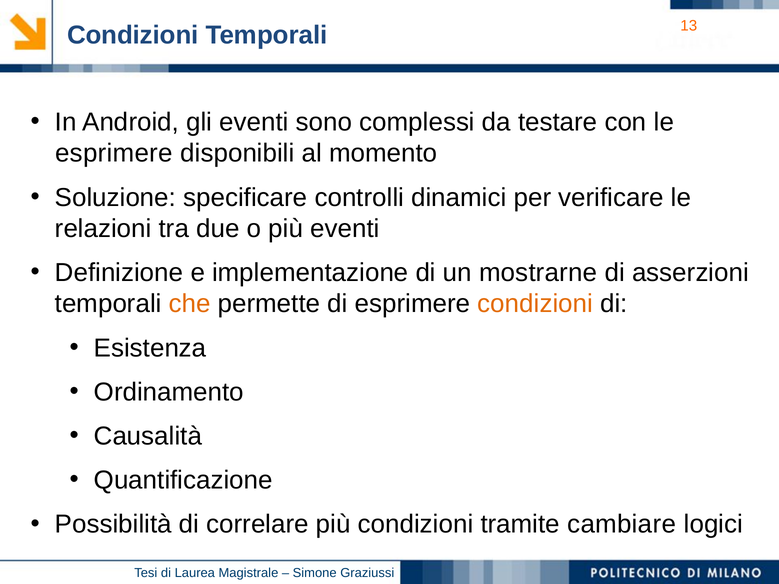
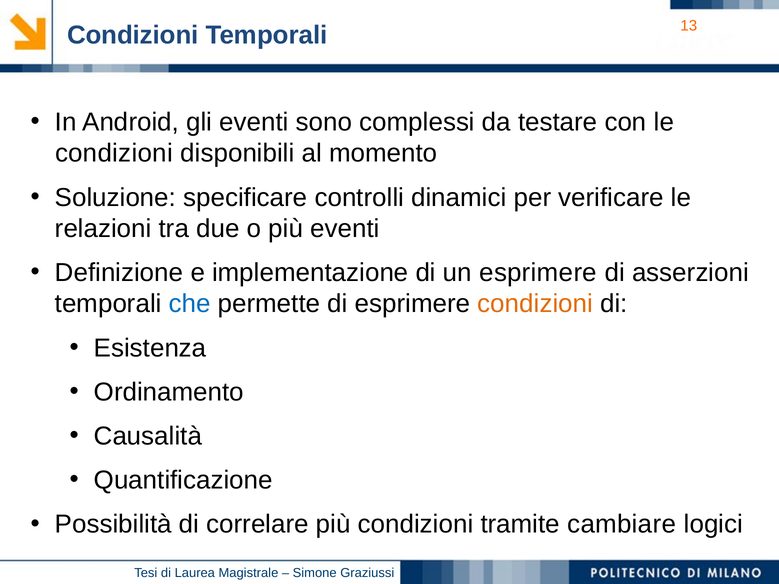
esprimere at (114, 153): esprimere -> condizioni
un mostrarne: mostrarne -> esprimere
che colour: orange -> blue
